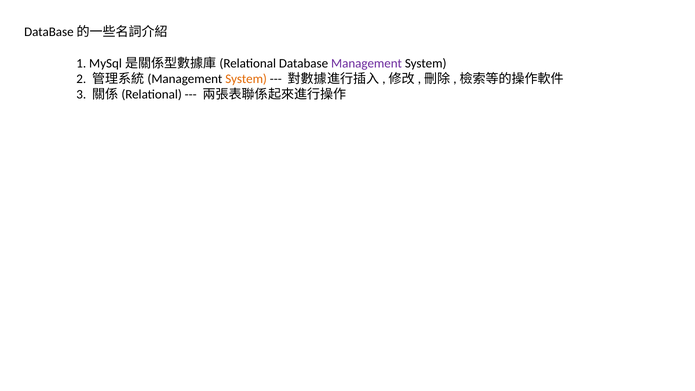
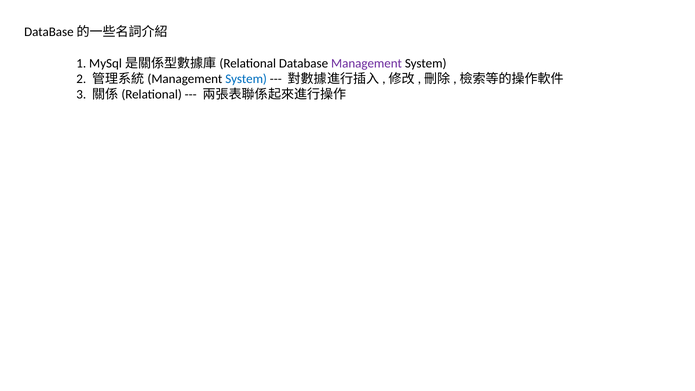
System at (246, 79) colour: orange -> blue
